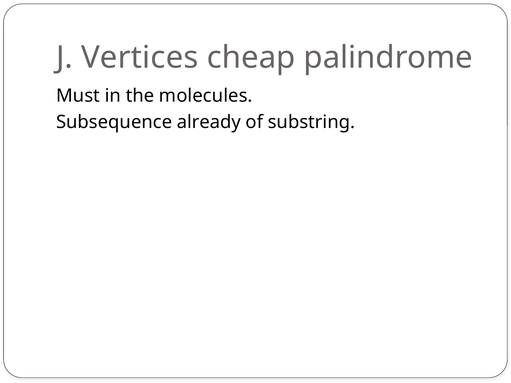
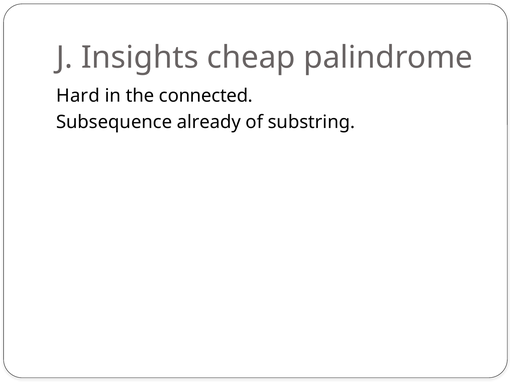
Vertices: Vertices -> Insights
Must: Must -> Hard
molecules: molecules -> connected
